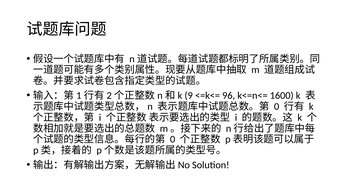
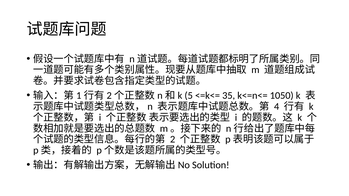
9: 9 -> 5
96: 96 -> 35
1600: 1600 -> 1050
0 at (277, 107): 0 -> 4
0 at (173, 140): 0 -> 2
